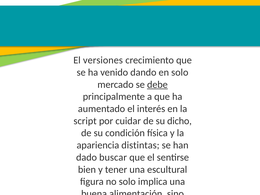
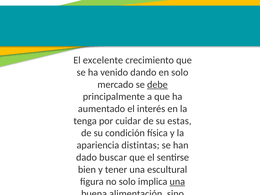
El versiones: versiones -> excelente
script: script -> tenga
dicho: dicho -> estas
una at (177, 182) underline: none -> present
